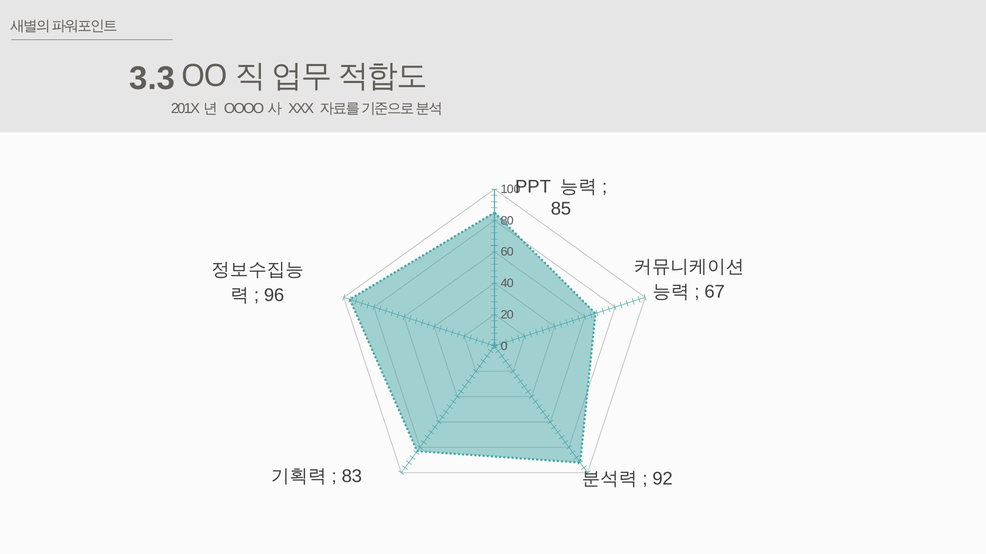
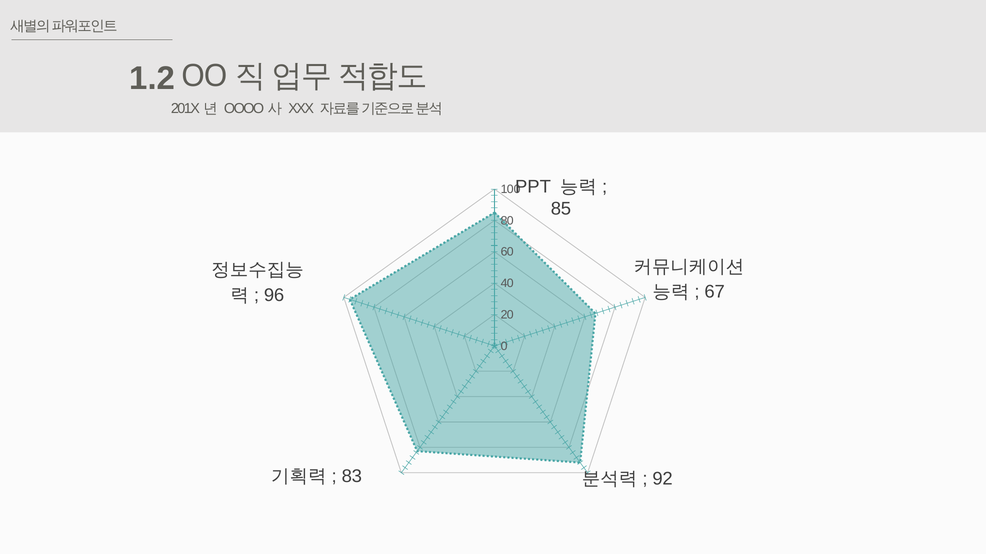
3.3: 3.3 -> 1.2
